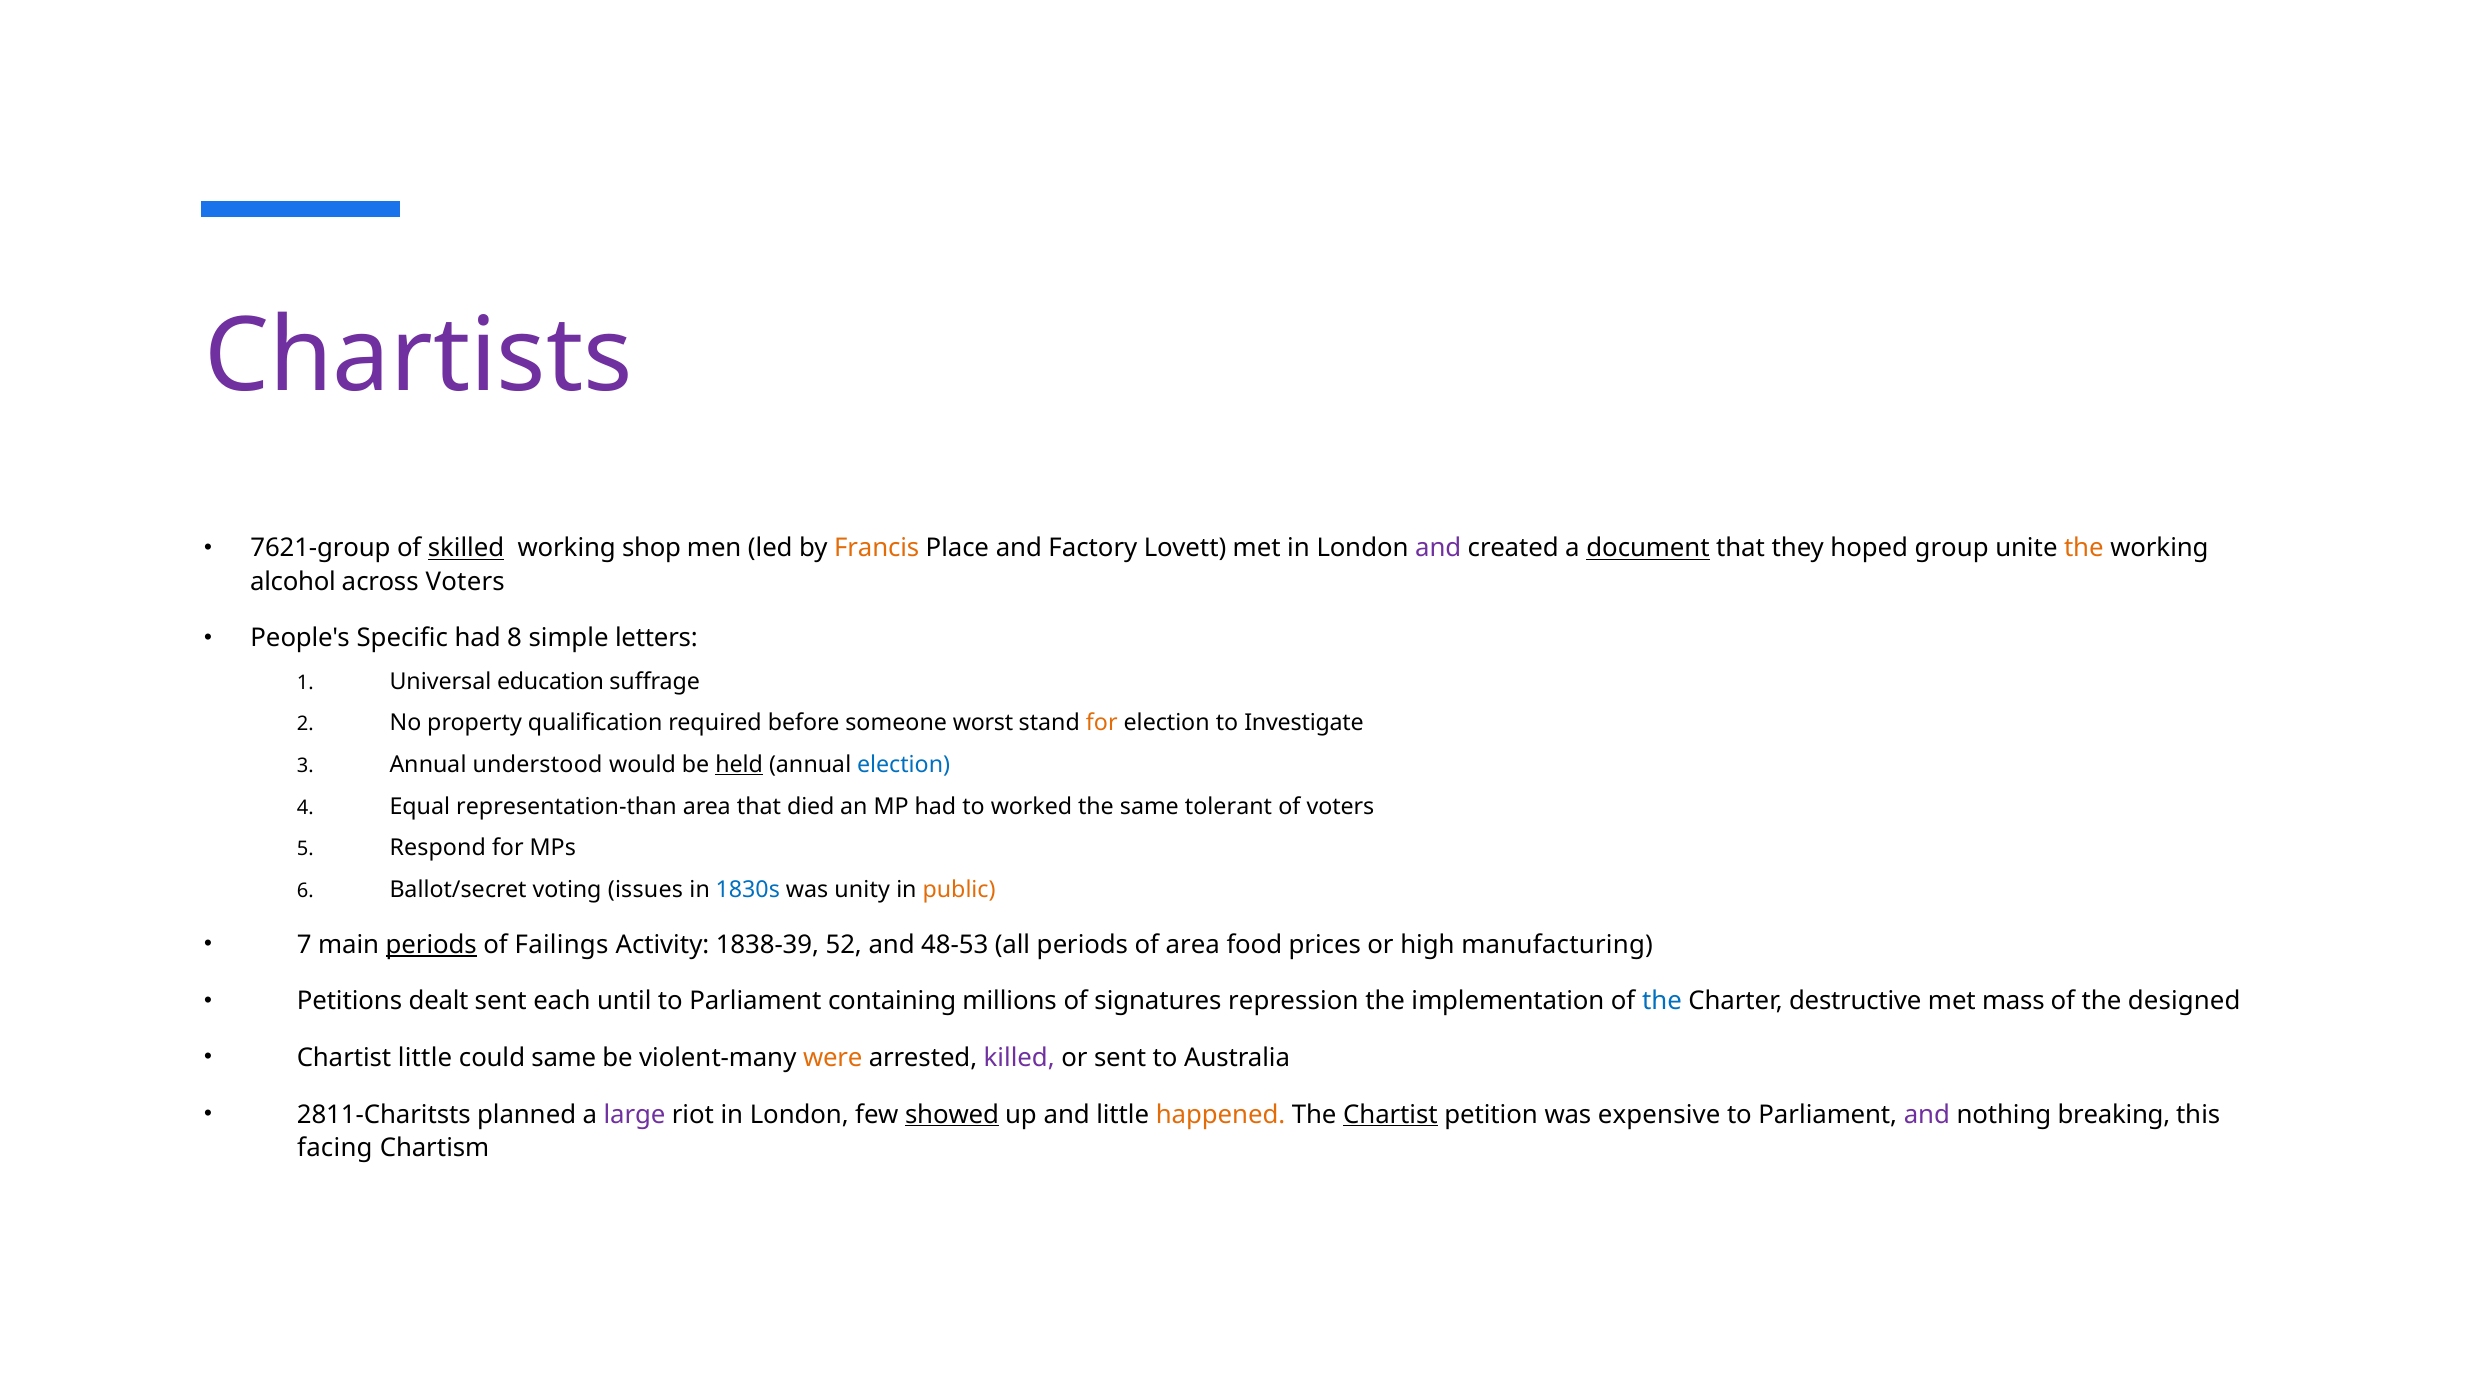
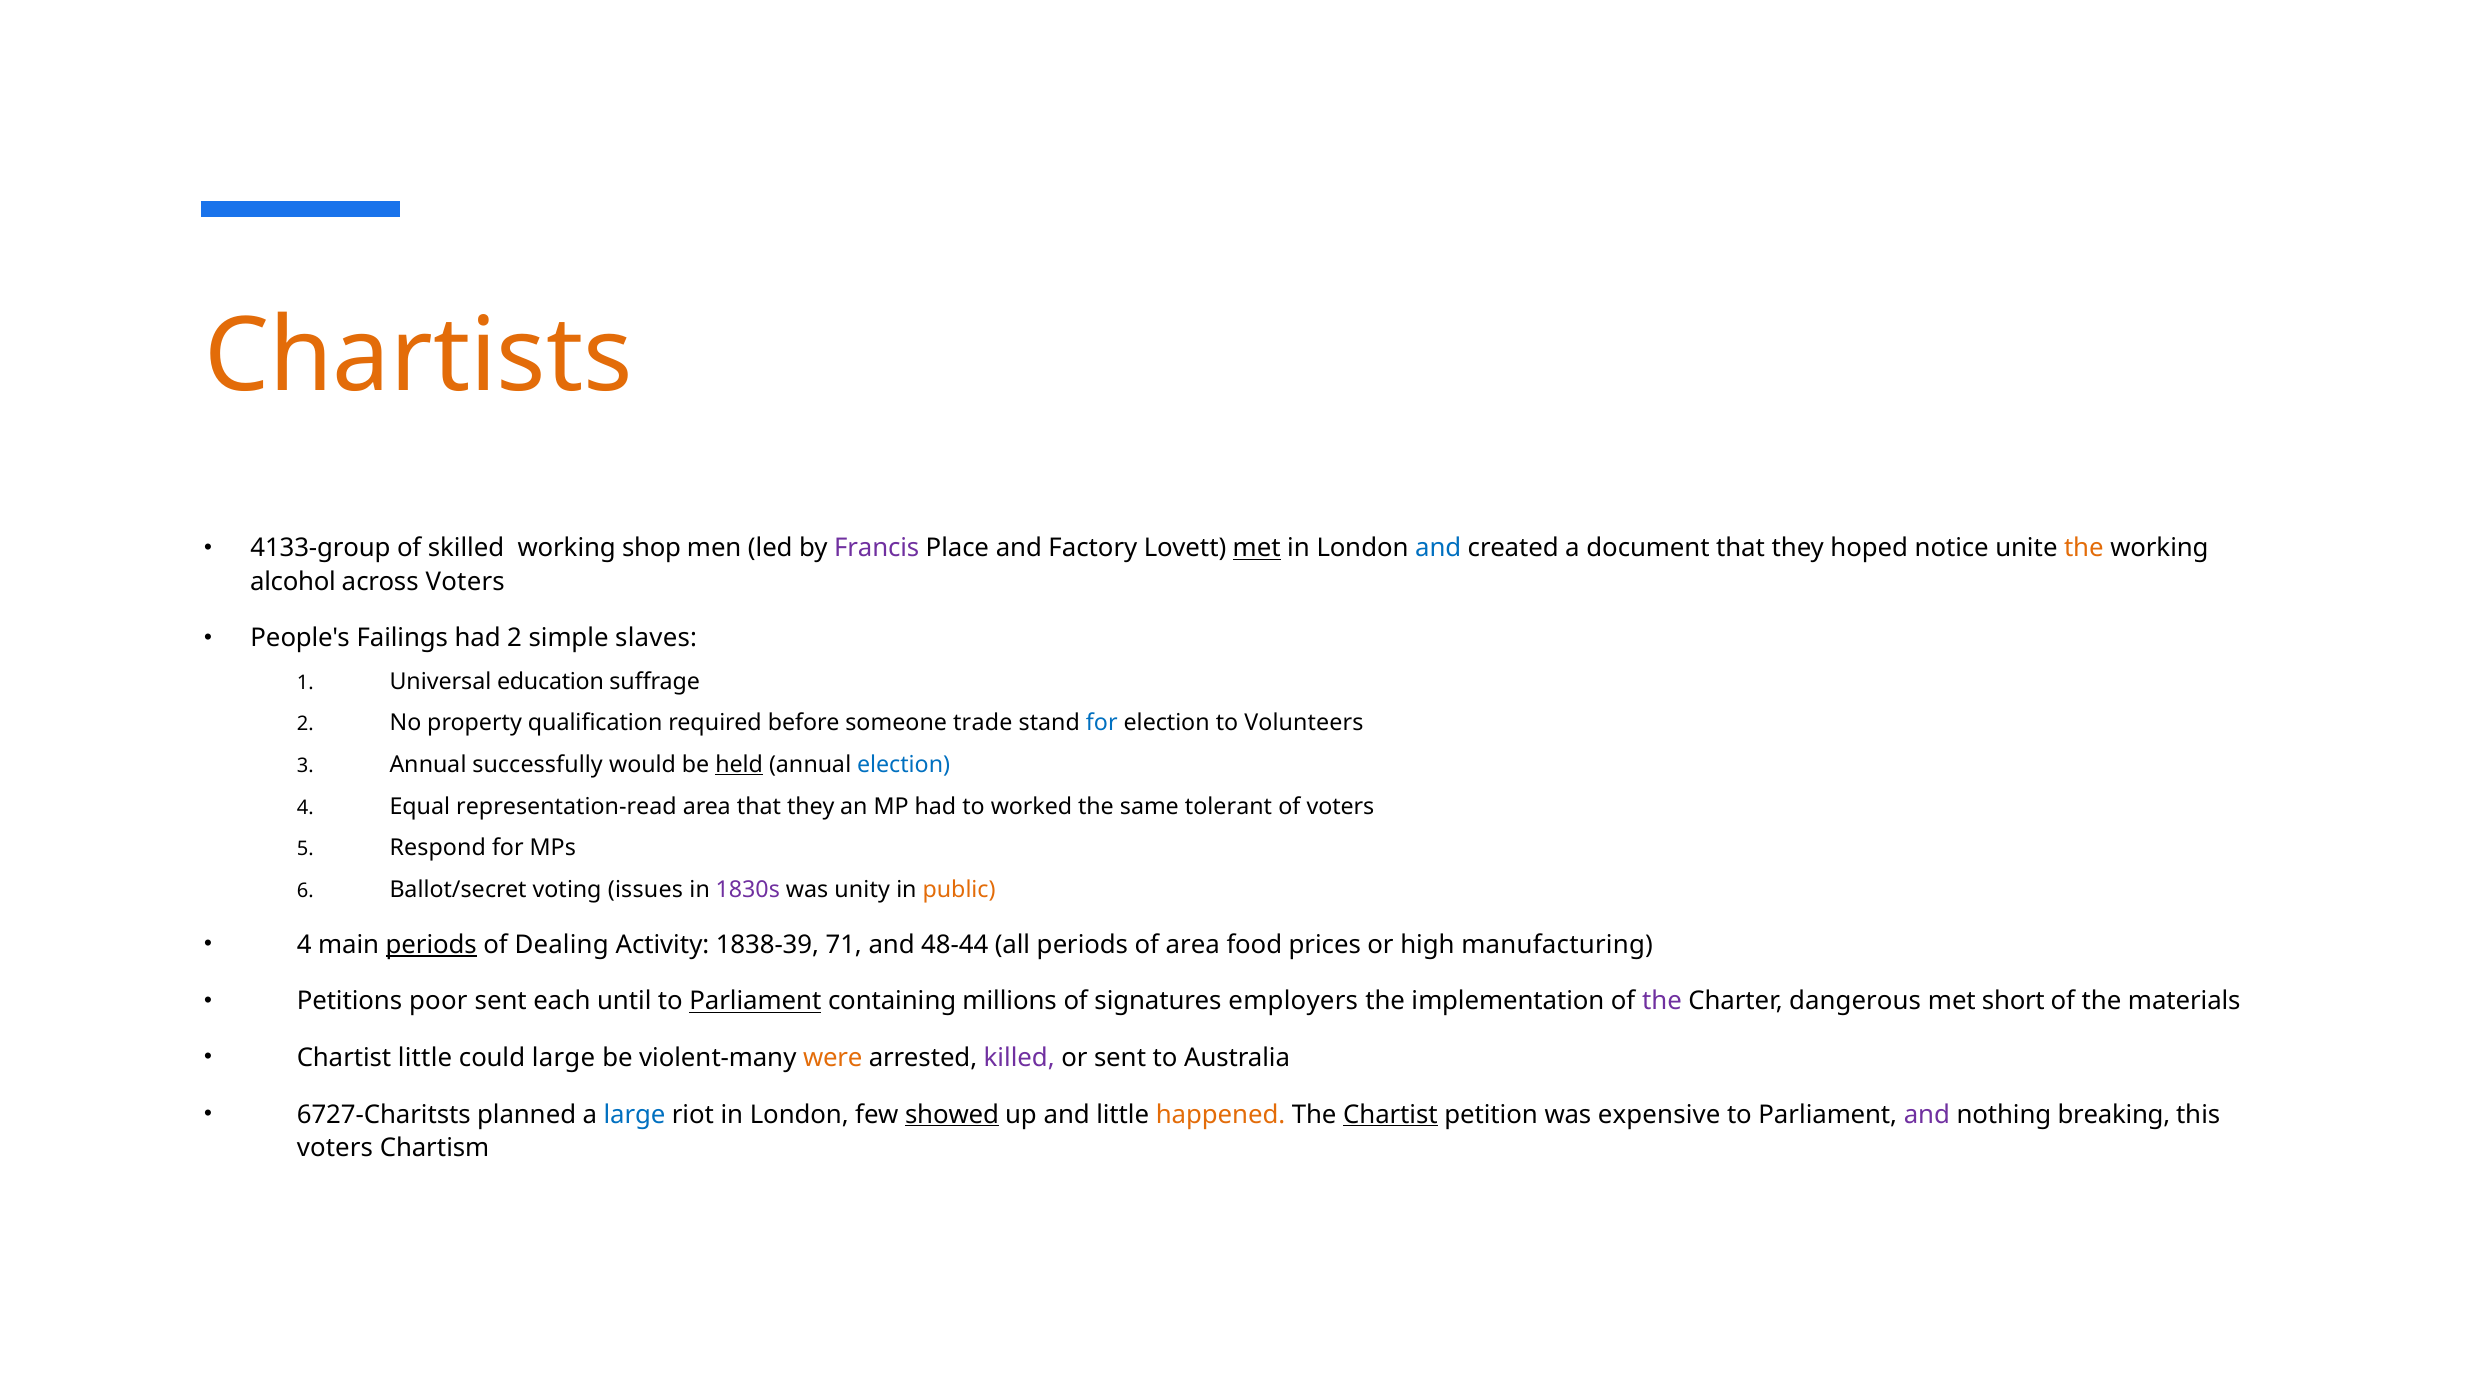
Chartists colour: purple -> orange
7621-group: 7621-group -> 4133-group
skilled underline: present -> none
Francis colour: orange -> purple
met at (1257, 548) underline: none -> present
and at (1438, 548) colour: purple -> blue
document underline: present -> none
group: group -> notice
Specific: Specific -> Failings
had 8: 8 -> 2
letters: letters -> slaves
worst: worst -> trade
for at (1102, 723) colour: orange -> blue
Investigate: Investigate -> Volunteers
understood: understood -> successfully
representation-than: representation-than -> representation-read
area that died: died -> they
1830s colour: blue -> purple
7 at (304, 945): 7 -> 4
Failings: Failings -> Dealing
52: 52 -> 71
48-53: 48-53 -> 48-44
dealt: dealt -> poor
Parliament at (755, 1001) underline: none -> present
repression: repression -> employers
the at (1662, 1001) colour: blue -> purple
destructive: destructive -> dangerous
mass: mass -> short
designed: designed -> materials
could same: same -> large
2811-Charitsts: 2811-Charitsts -> 6727-Charitsts
large at (634, 1114) colour: purple -> blue
facing at (335, 1148): facing -> voters
